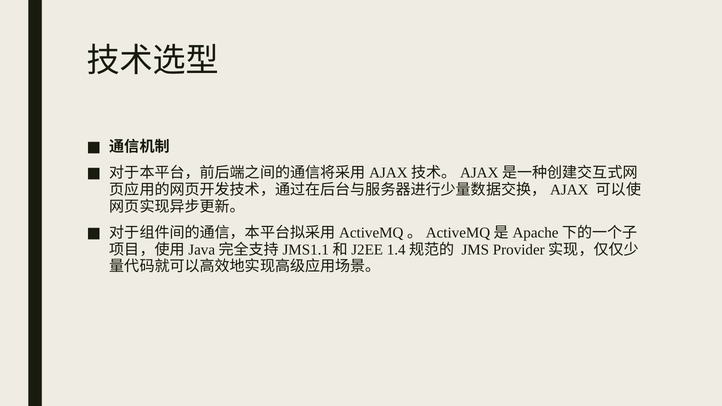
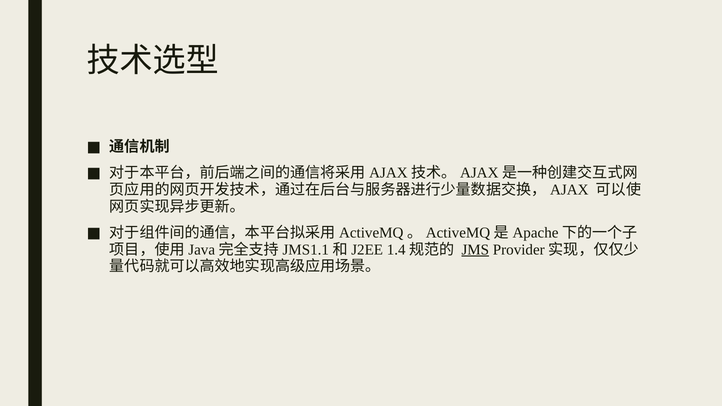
JMS underline: none -> present
